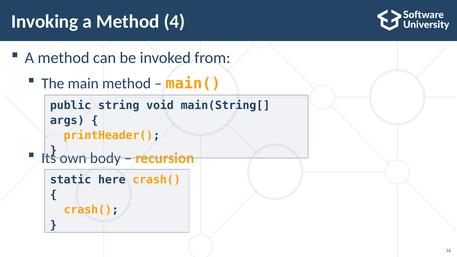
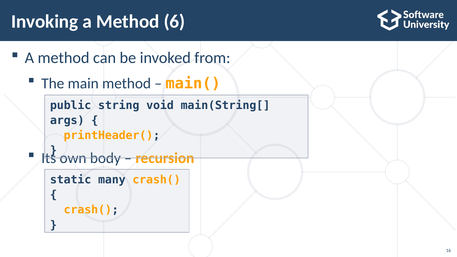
4: 4 -> 6
here: here -> many
